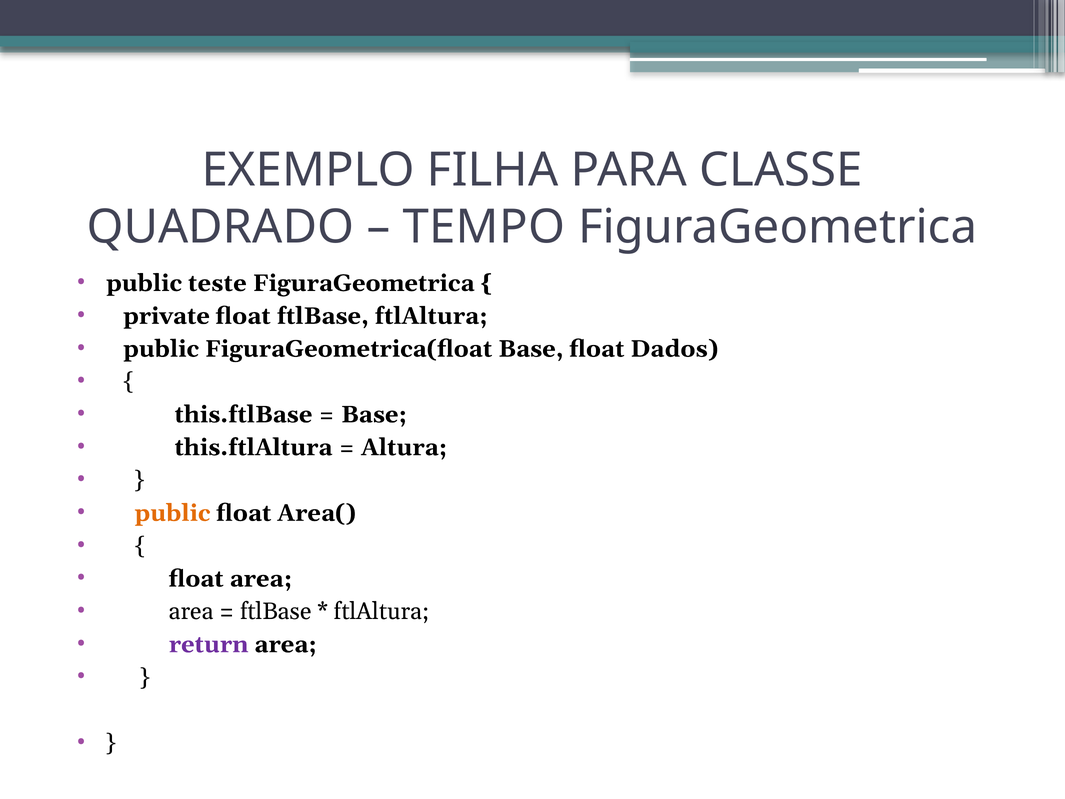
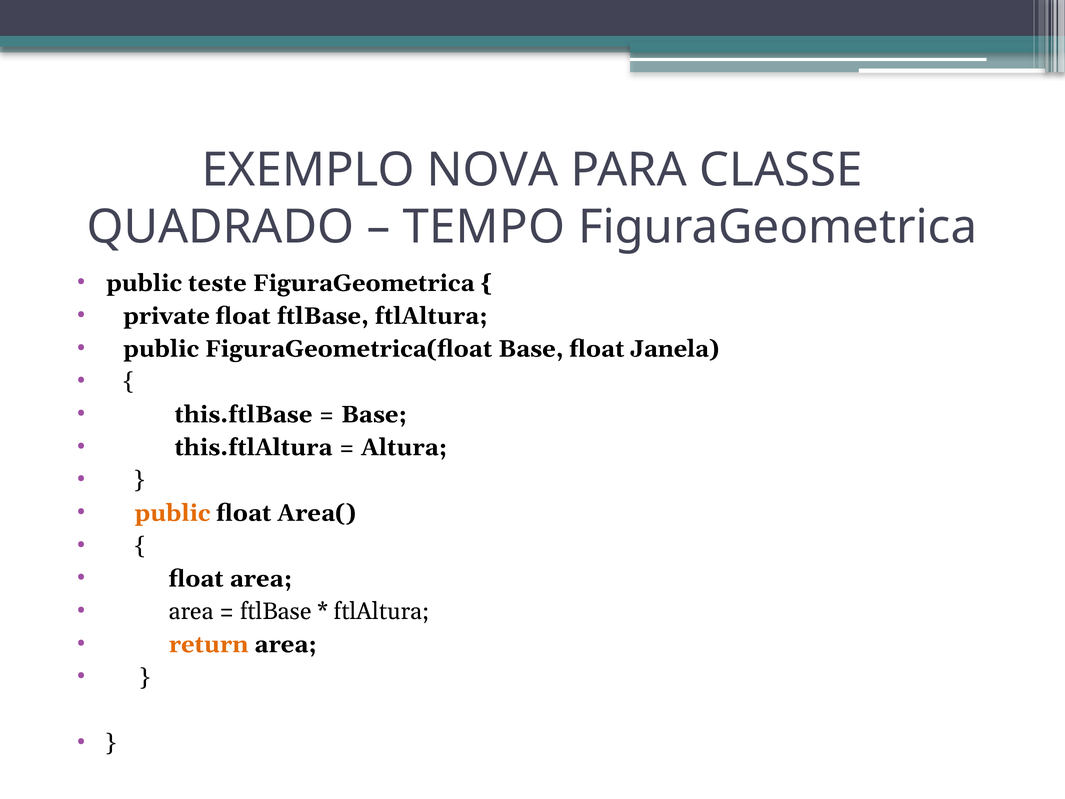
FILHA: FILHA -> NOVA
Dados: Dados -> Janela
return colour: purple -> orange
